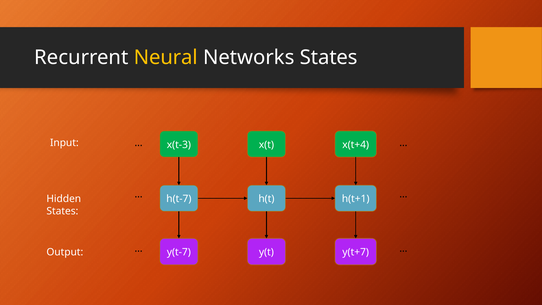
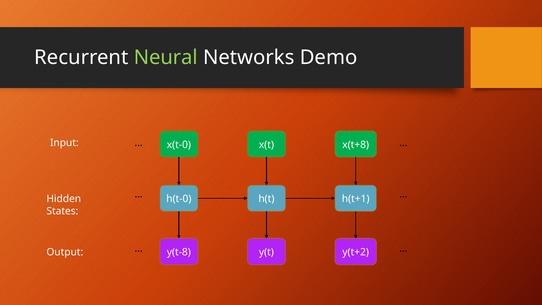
Neural colour: yellow -> light green
Networks States: States -> Demo
x(t-3: x(t-3 -> x(t-0
x(t+4: x(t+4 -> x(t+8
h(t-7: h(t-7 -> h(t-0
y(t-7: y(t-7 -> y(t-8
y(t+7: y(t+7 -> y(t+2
